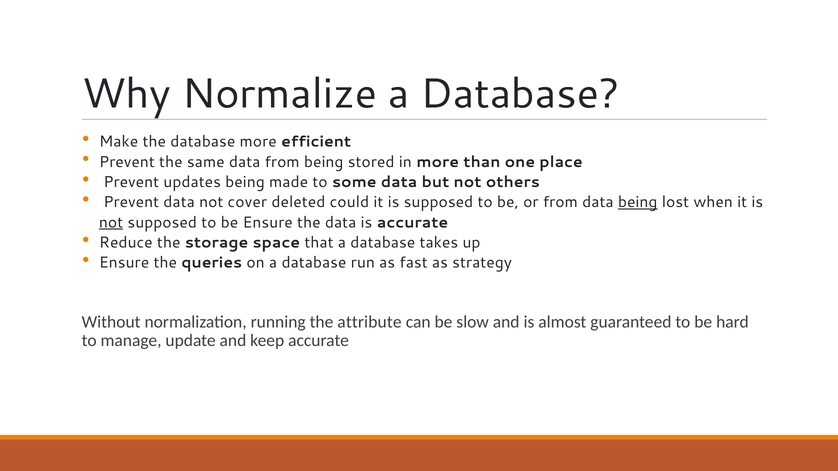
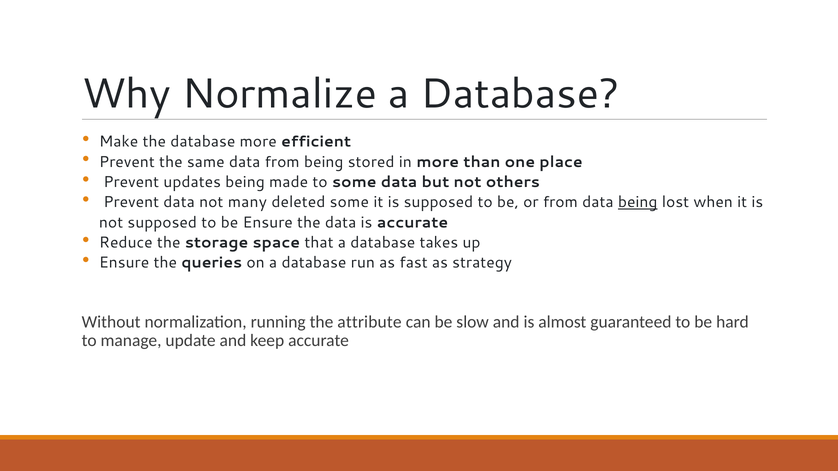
cover: cover -> many
deleted could: could -> some
not at (111, 223) underline: present -> none
